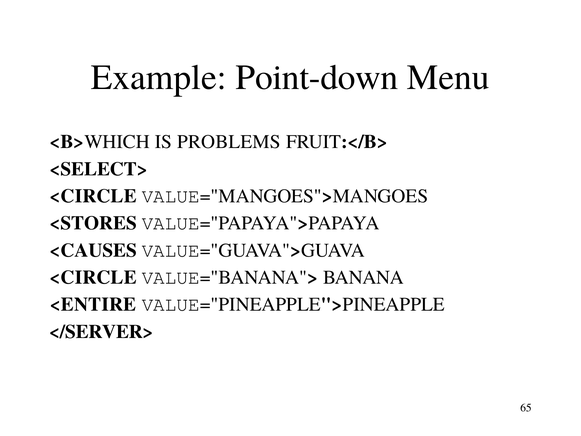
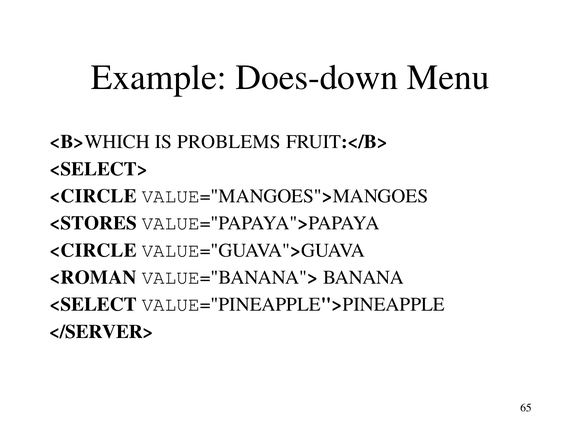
Point-down: Point-down -> Does-down
<CAUSES at (93, 250): <CAUSES -> <CIRCLE
<CIRCLE at (93, 277): <CIRCLE -> <ROMAN
<ENTIRE: <ENTIRE -> <SELECT
